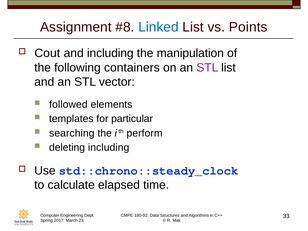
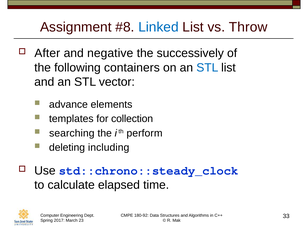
Points: Points -> Throw
Cout: Cout -> After
and including: including -> negative
manipulation: manipulation -> successively
STL at (207, 68) colour: purple -> blue
followed: followed -> advance
particular: particular -> collection
